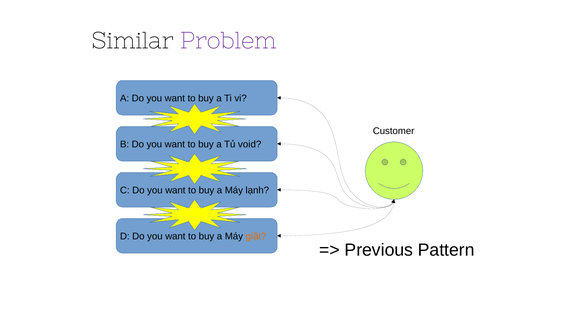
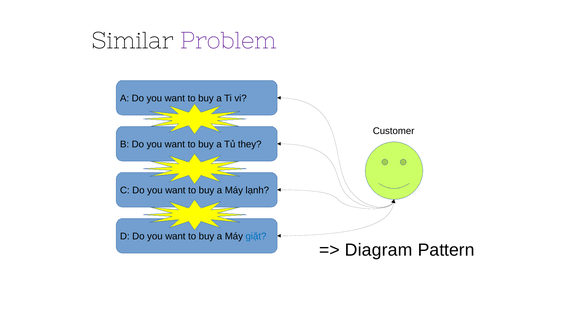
void: void -> they
giặt colour: orange -> blue
Previous: Previous -> Diagram
